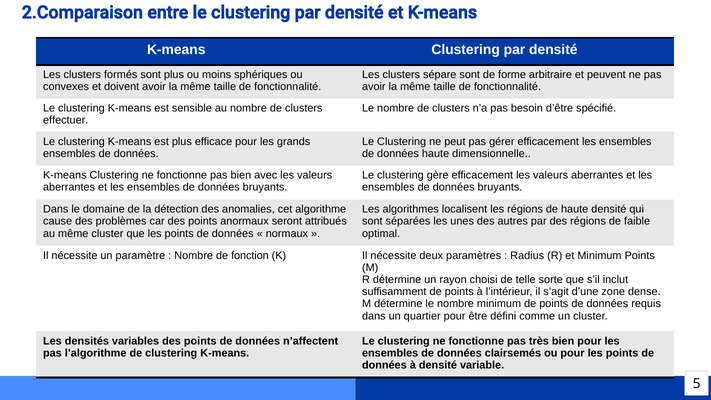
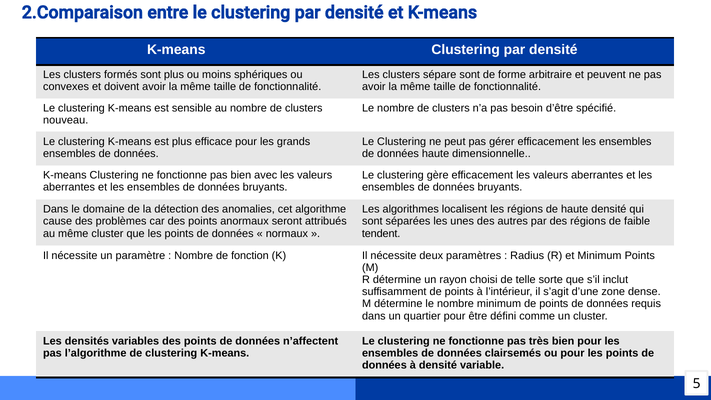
effectuer: effectuer -> nouveau
optimal: optimal -> tendent
